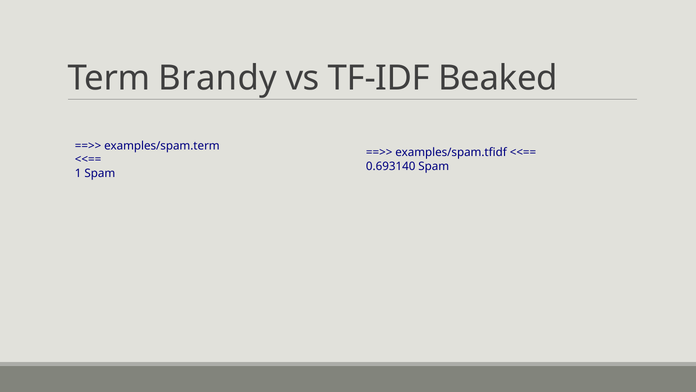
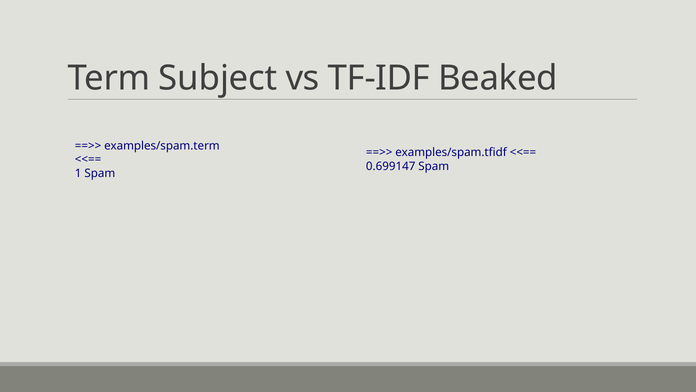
Brandy: Brandy -> Subject
0.693140: 0.693140 -> 0.699147
